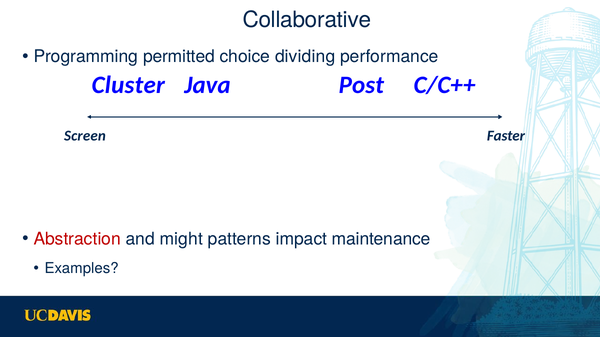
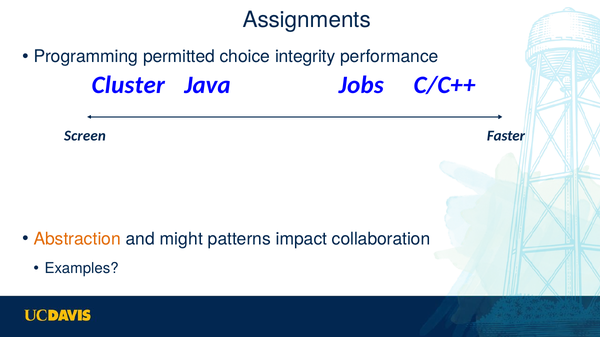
Collaborative: Collaborative -> Assignments
dividing: dividing -> integrity
Post: Post -> Jobs
Abstraction colour: red -> orange
maintenance: maintenance -> collaboration
